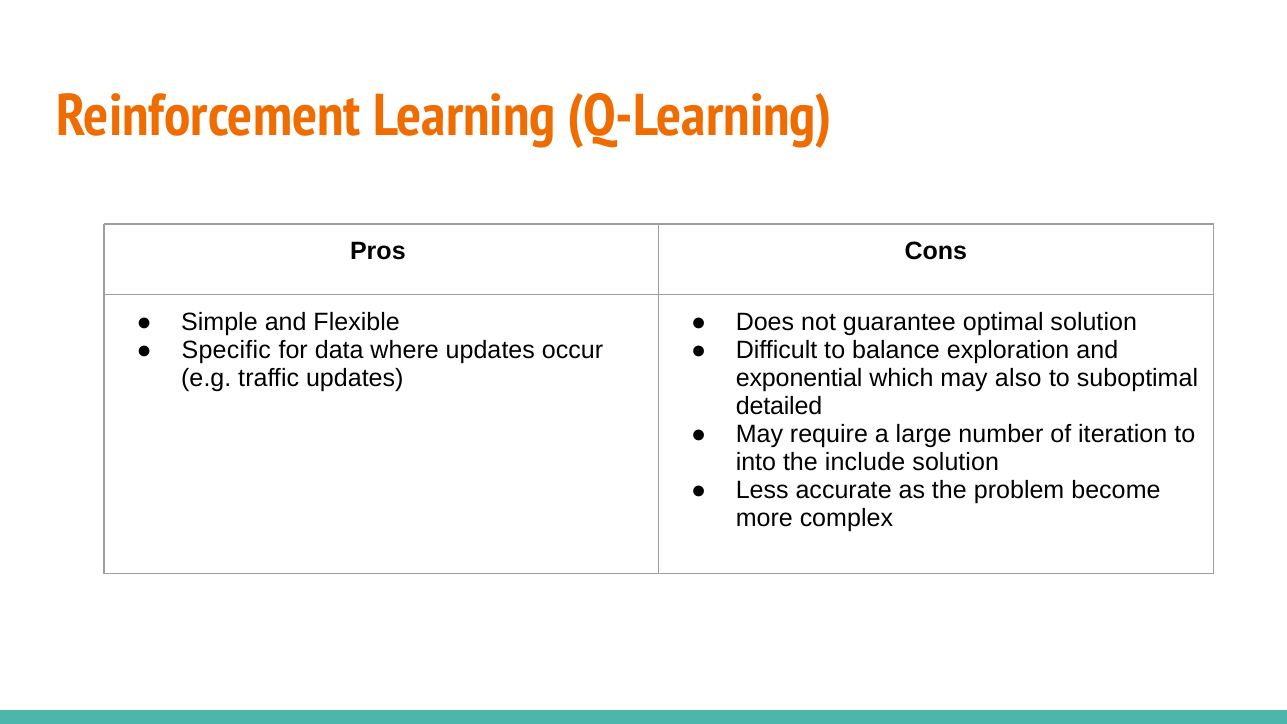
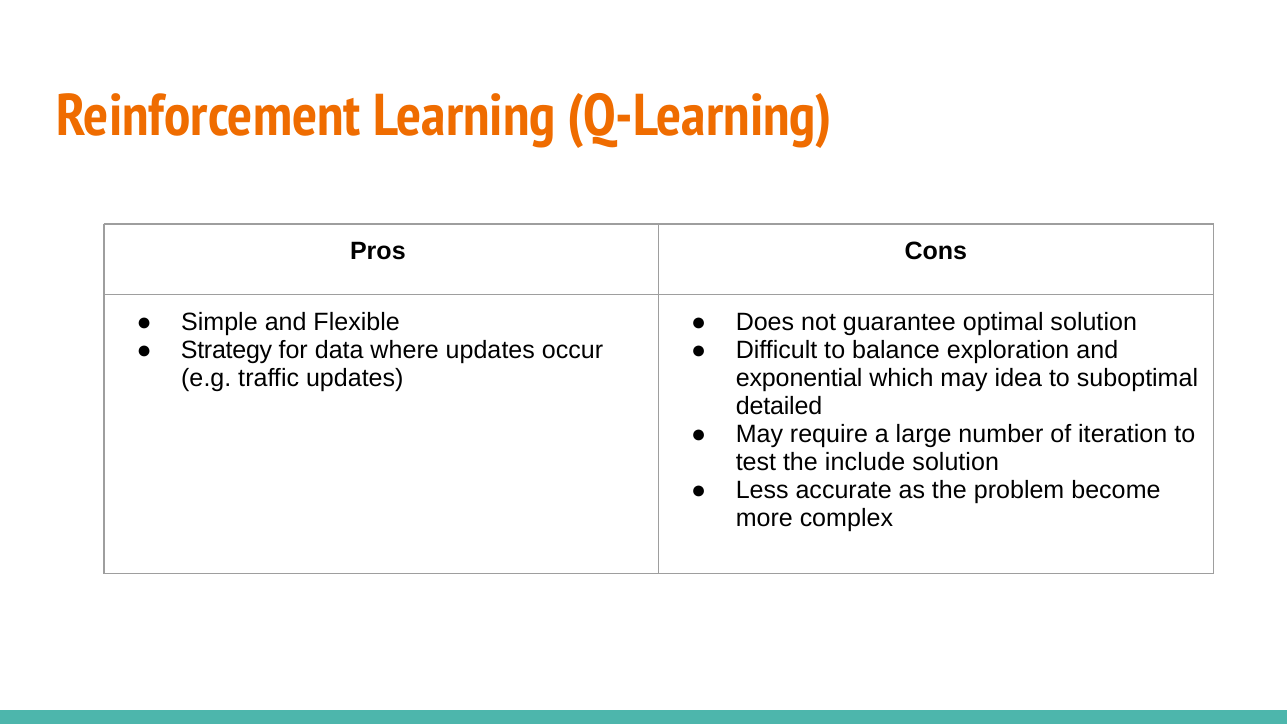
Specific: Specific -> Strategy
also: also -> idea
into: into -> test
